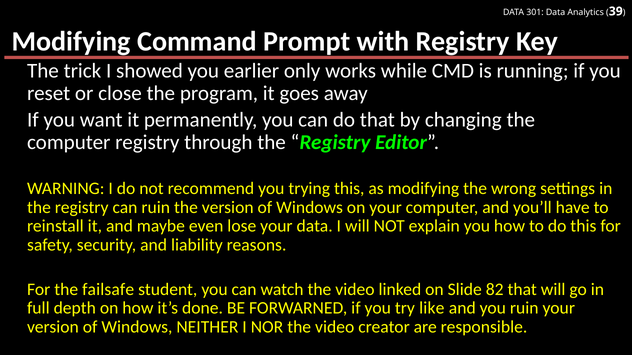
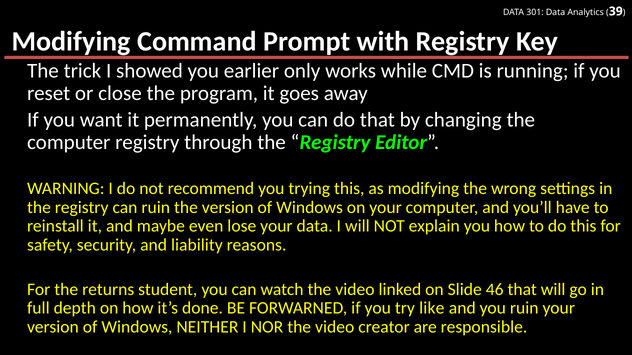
failsafe: failsafe -> returns
82: 82 -> 46
